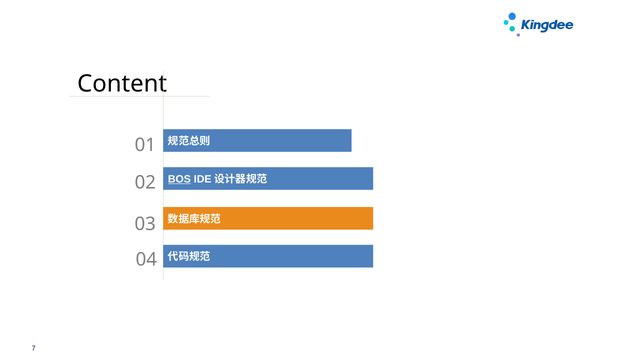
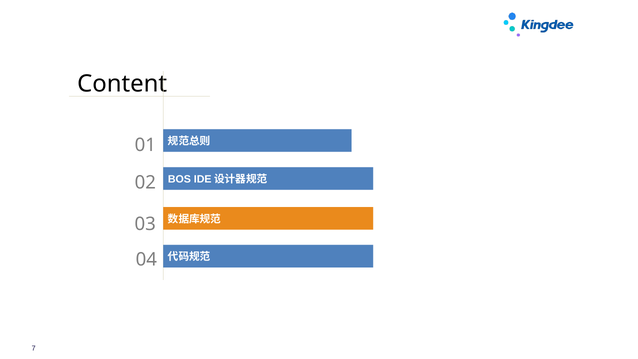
BOS underline: present -> none
